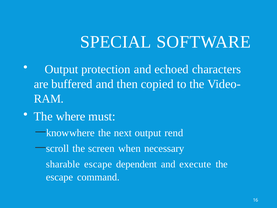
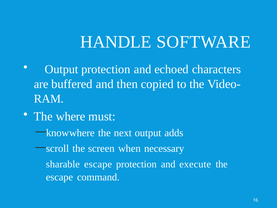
SPECIAL: SPECIAL -> HANDLE
rend: rend -> adds
escape dependent: dependent -> protection
